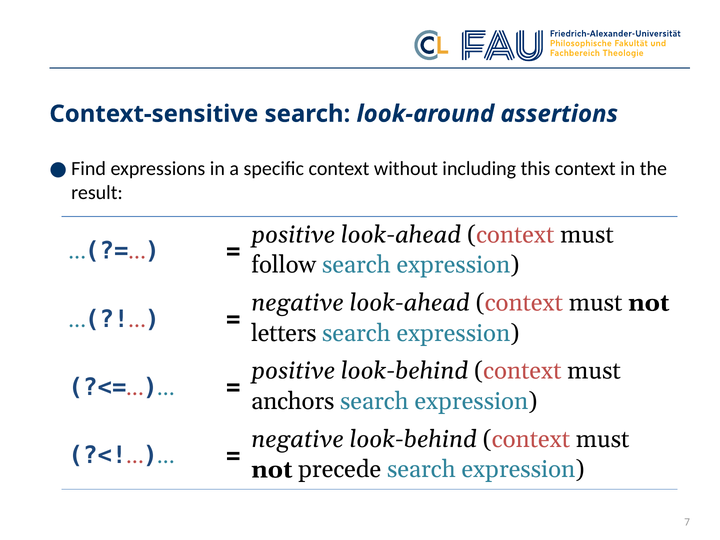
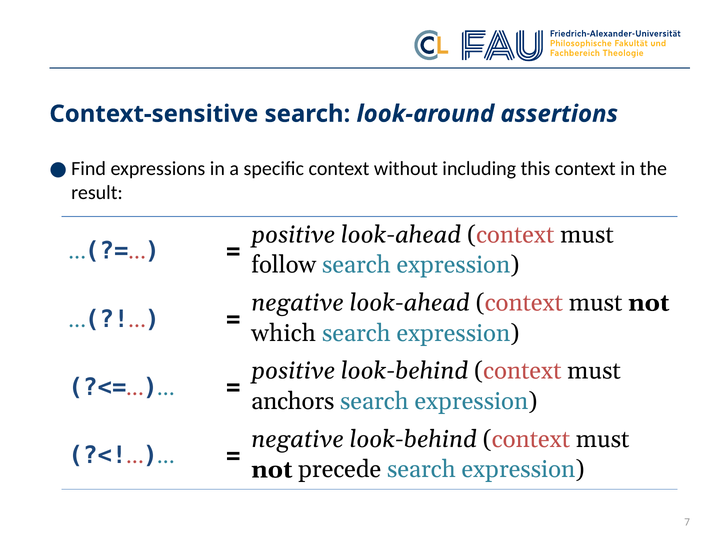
letters: letters -> which
